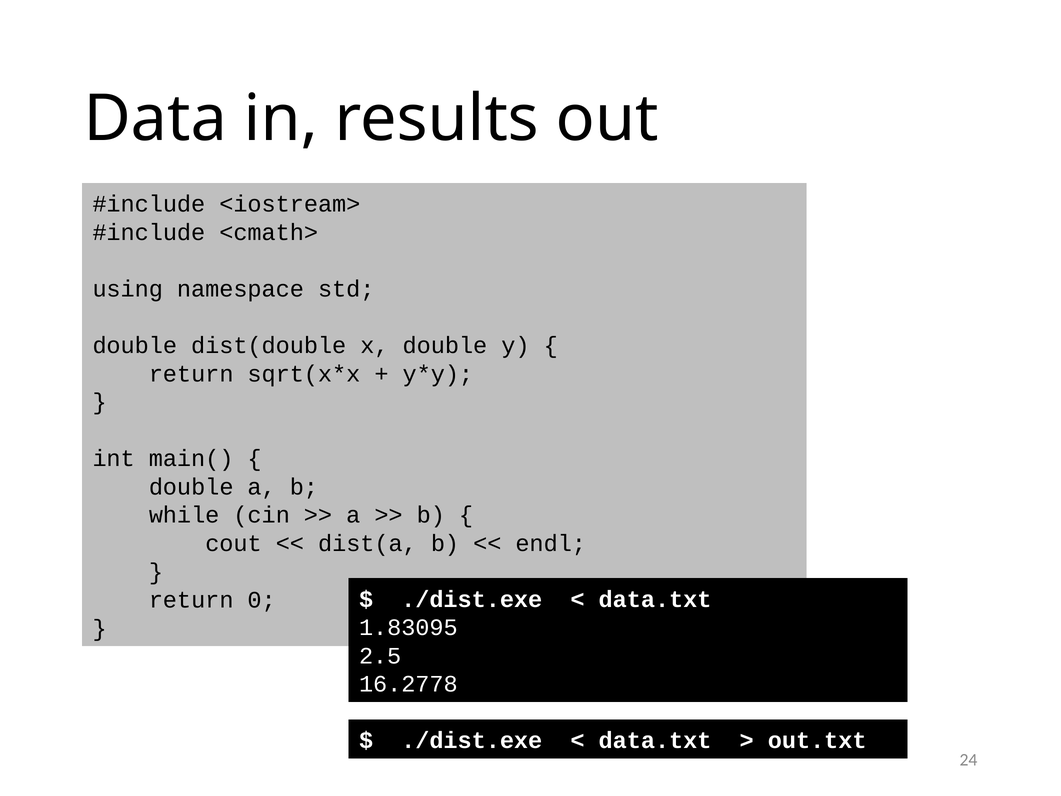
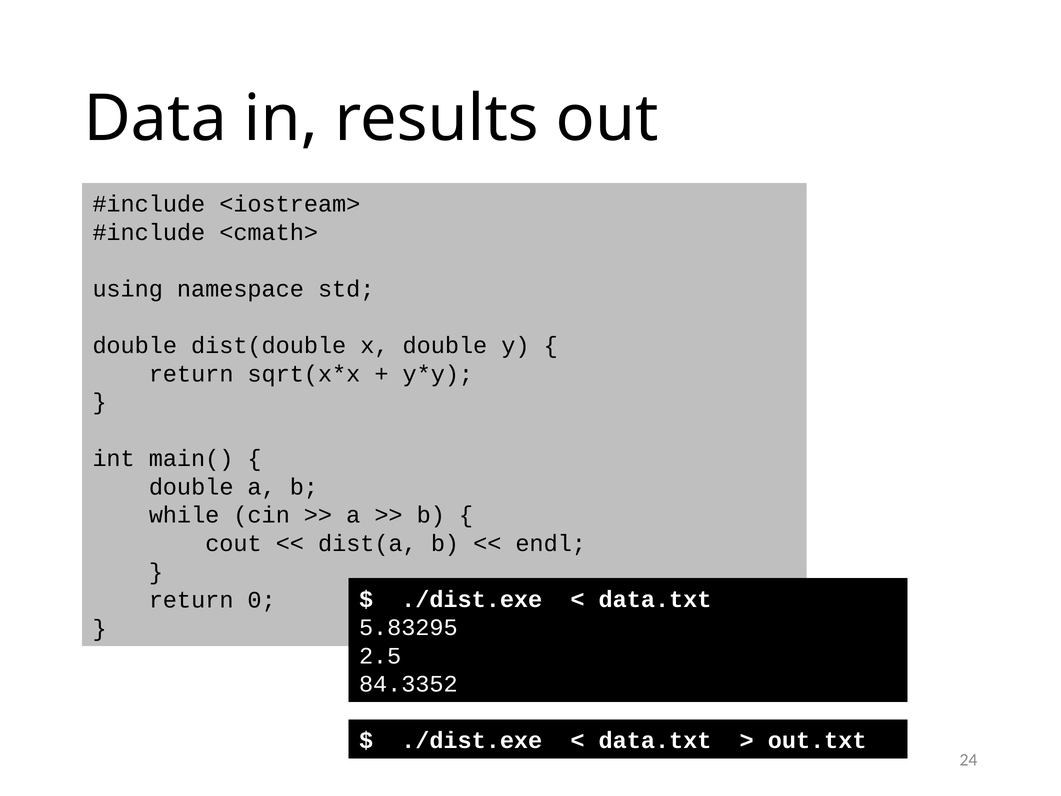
1.83095: 1.83095 -> 5.83295
16.2778: 16.2778 -> 84.3352
